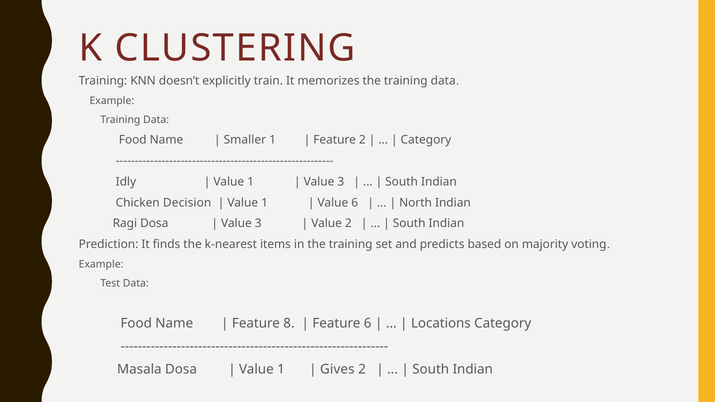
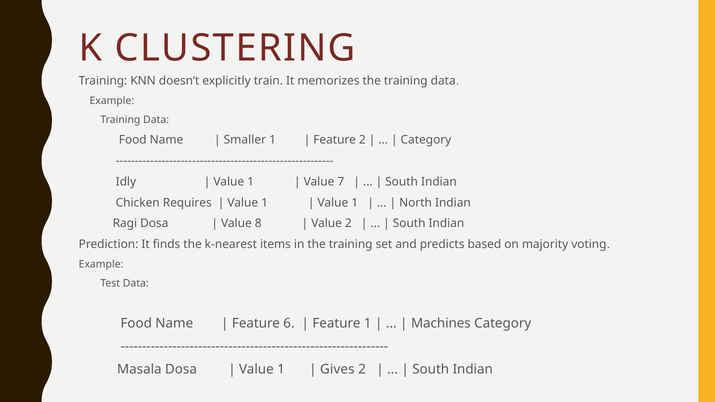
3 at (341, 182): 3 -> 7
Decision: Decision -> Requires
6 at (355, 203): 6 -> 1
3 at (258, 224): 3 -> 8
8: 8 -> 6
Feature 6: 6 -> 1
Locations: Locations -> Machines
